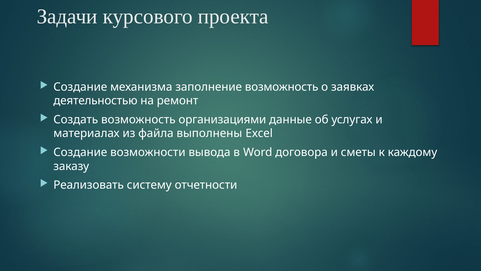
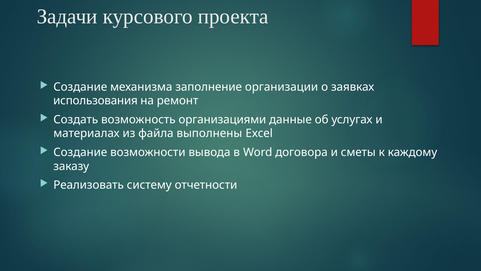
заполнение возможность: возможность -> организации
деятельностью: деятельностью -> использования
